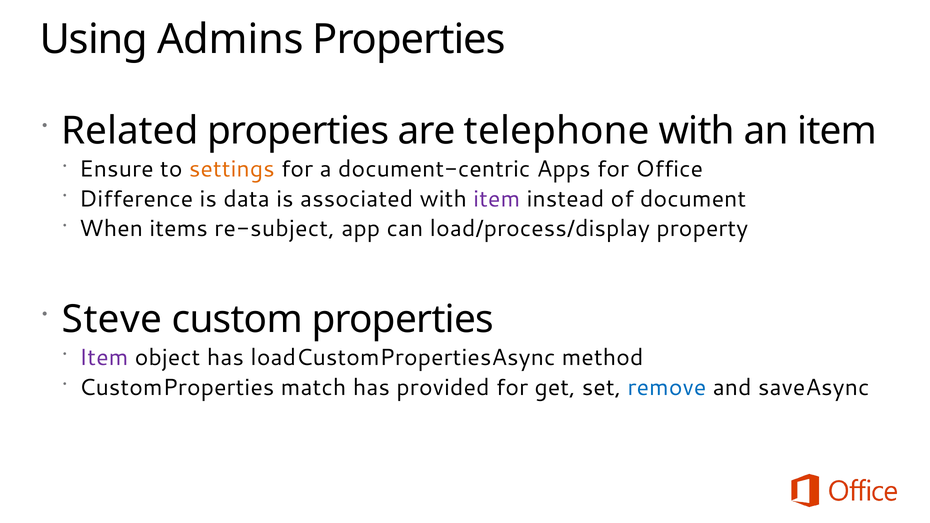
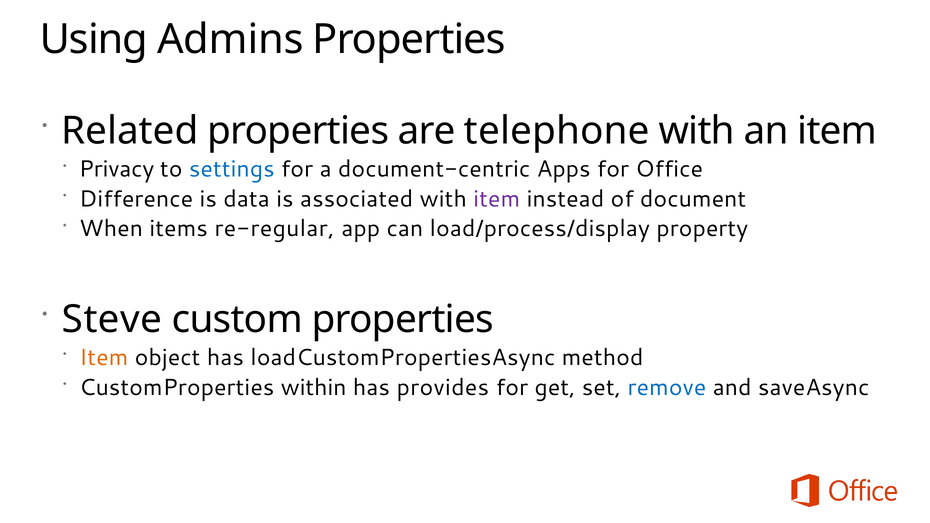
Ensure: Ensure -> Privacy
settings colour: orange -> blue
re-subject: re-subject -> re-regular
Item at (104, 358) colour: purple -> orange
match: match -> within
provided: provided -> provides
